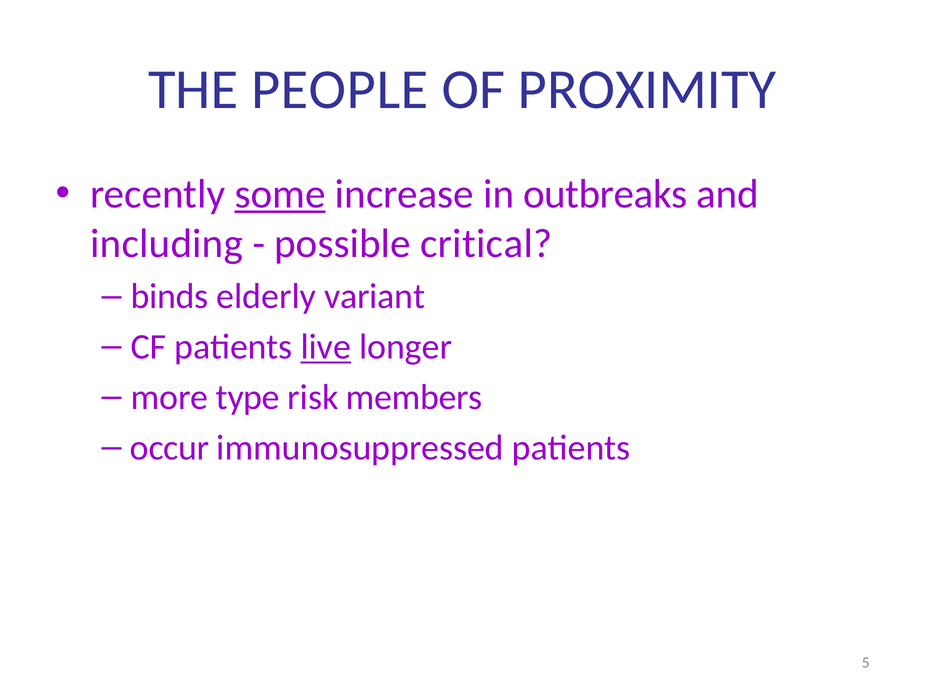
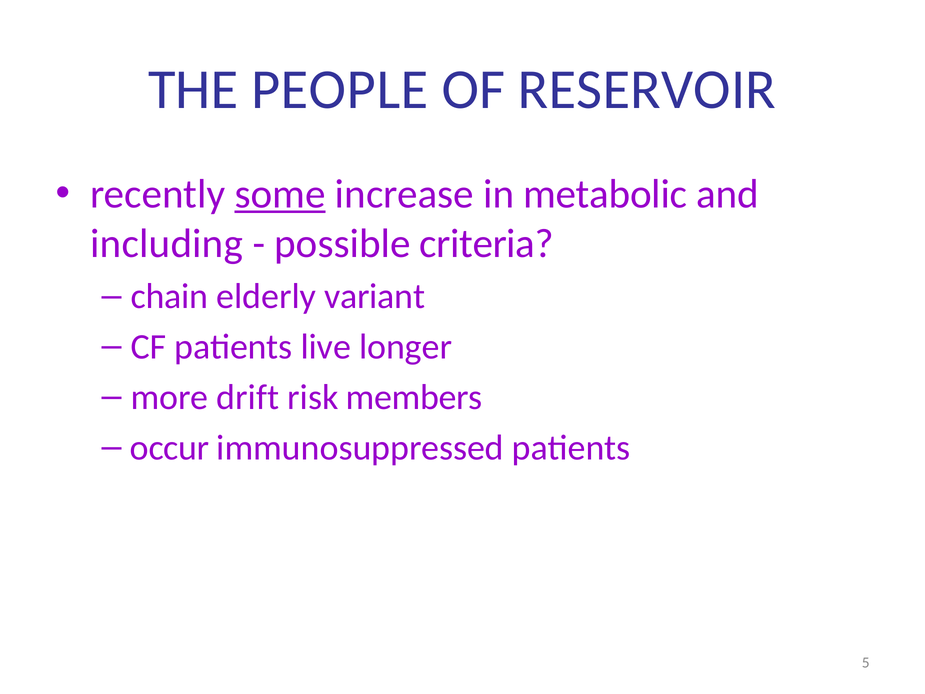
PROXIMITY: PROXIMITY -> RESERVOIR
outbreaks: outbreaks -> metabolic
critical: critical -> criteria
binds: binds -> chain
live underline: present -> none
type: type -> drift
